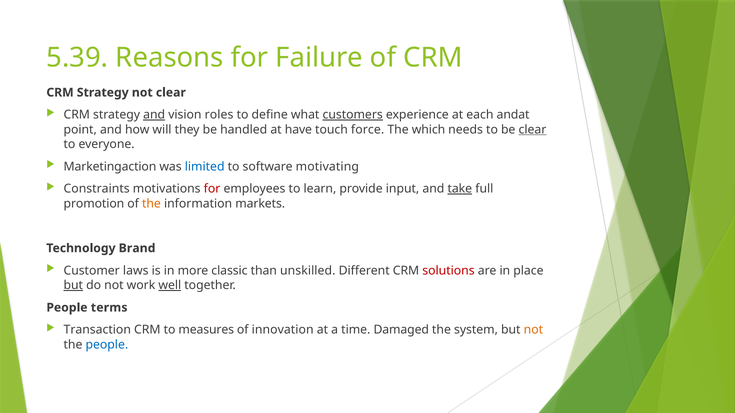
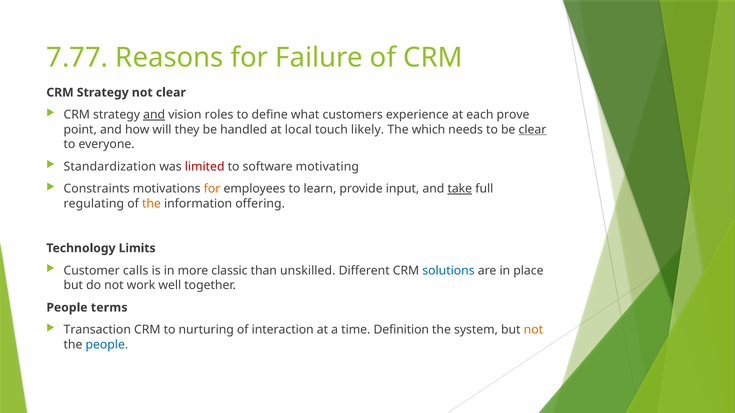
5.39: 5.39 -> 7.77
customers underline: present -> none
andat: andat -> prove
have: have -> local
force: force -> likely
Marketingaction: Marketingaction -> Standardization
limited colour: blue -> red
for at (212, 189) colour: red -> orange
promotion: promotion -> regulating
markets: markets -> offering
Brand: Brand -> Limits
laws: laws -> calls
solutions colour: red -> blue
but at (73, 285) underline: present -> none
well underline: present -> none
measures: measures -> nurturing
innovation: innovation -> interaction
Damaged: Damaged -> Definition
